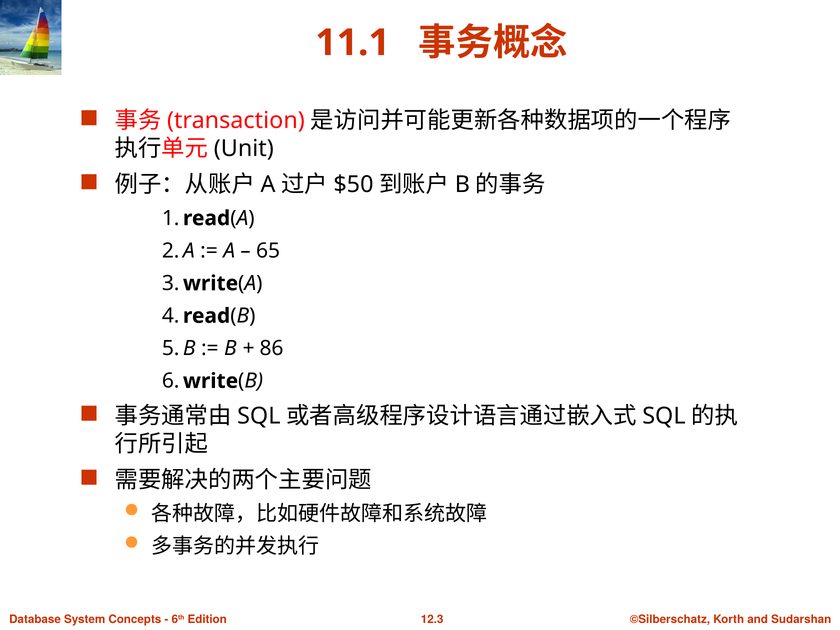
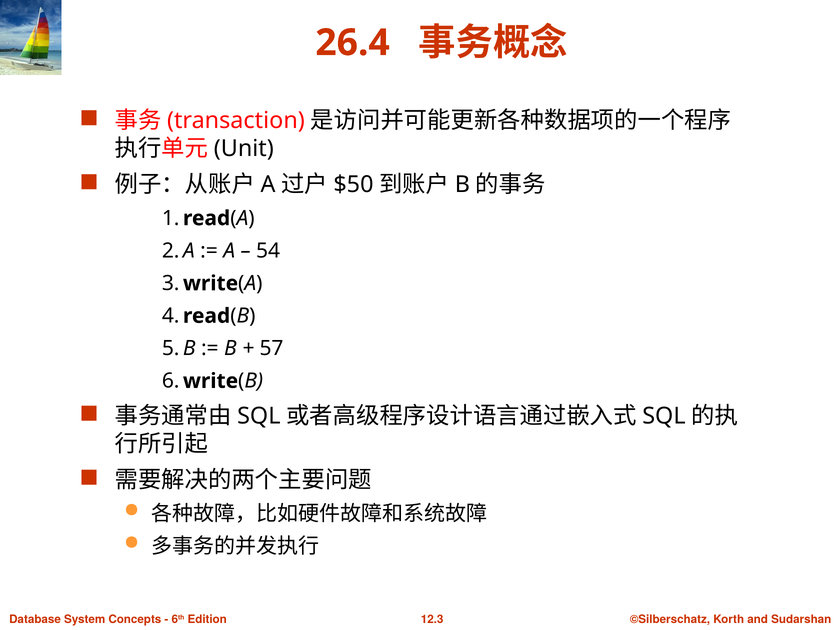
11.1: 11.1 -> 26.4
65: 65 -> 54
86: 86 -> 57
